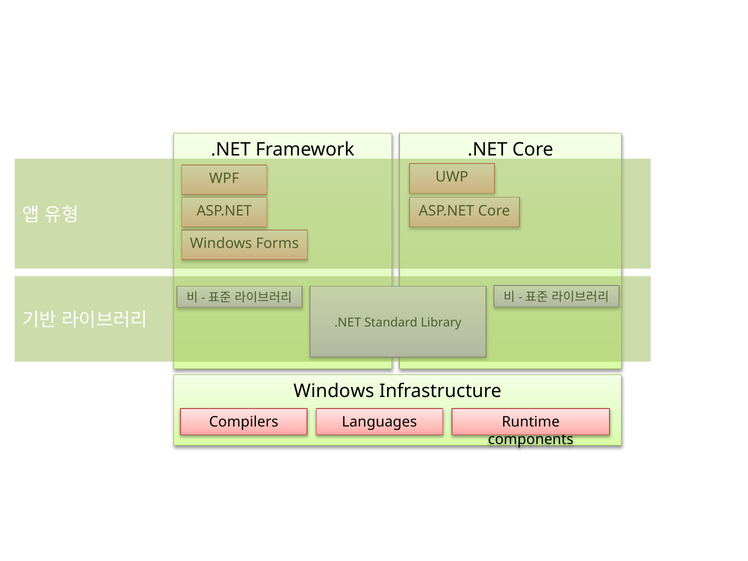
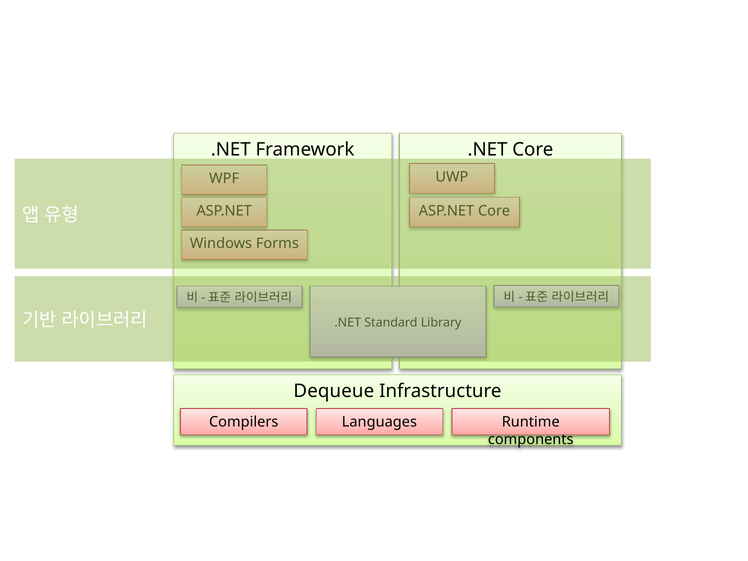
Windows at (334, 391): Windows -> Dequeue
